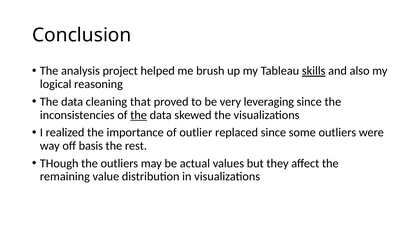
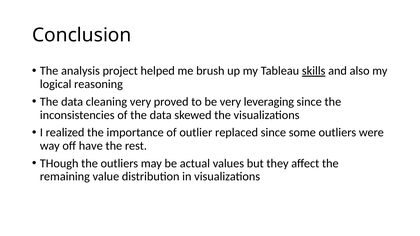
cleaning that: that -> very
the at (139, 115) underline: present -> none
basis: basis -> have
